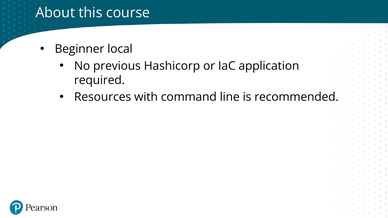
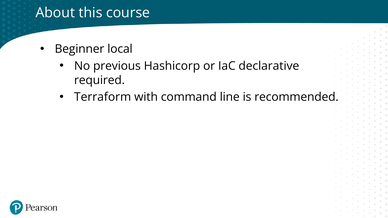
application: application -> declarative
Resources: Resources -> Terraform
